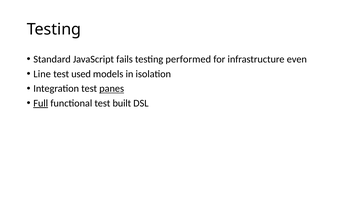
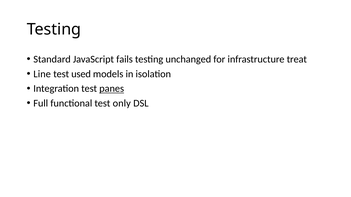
performed: performed -> unchanged
even: even -> treat
Full underline: present -> none
built: built -> only
